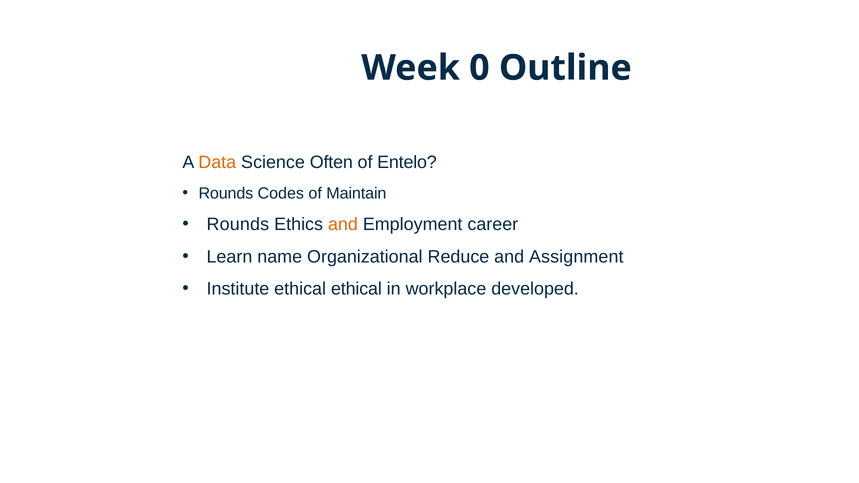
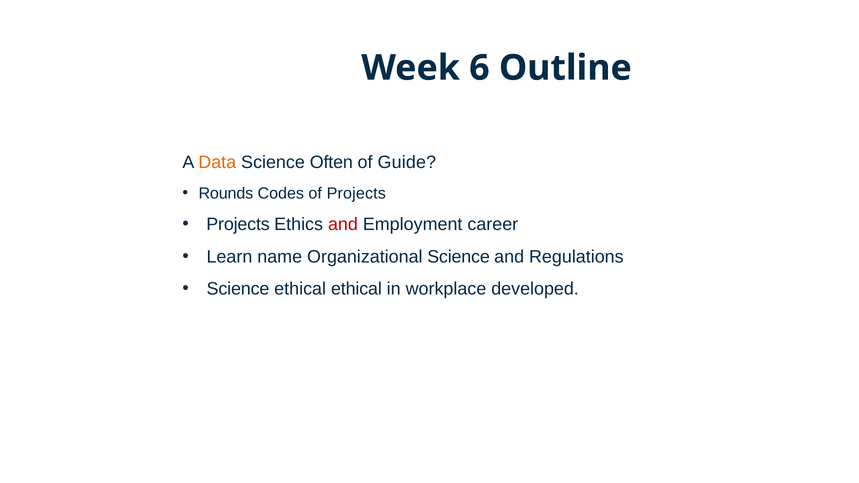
0: 0 -> 6
Entelo: Entelo -> Guide
of Maintain: Maintain -> Projects
Rounds at (238, 225): Rounds -> Projects
and at (343, 225) colour: orange -> red
Organizational Reduce: Reduce -> Science
Assignment: Assignment -> Regulations
Institute at (238, 289): Institute -> Science
